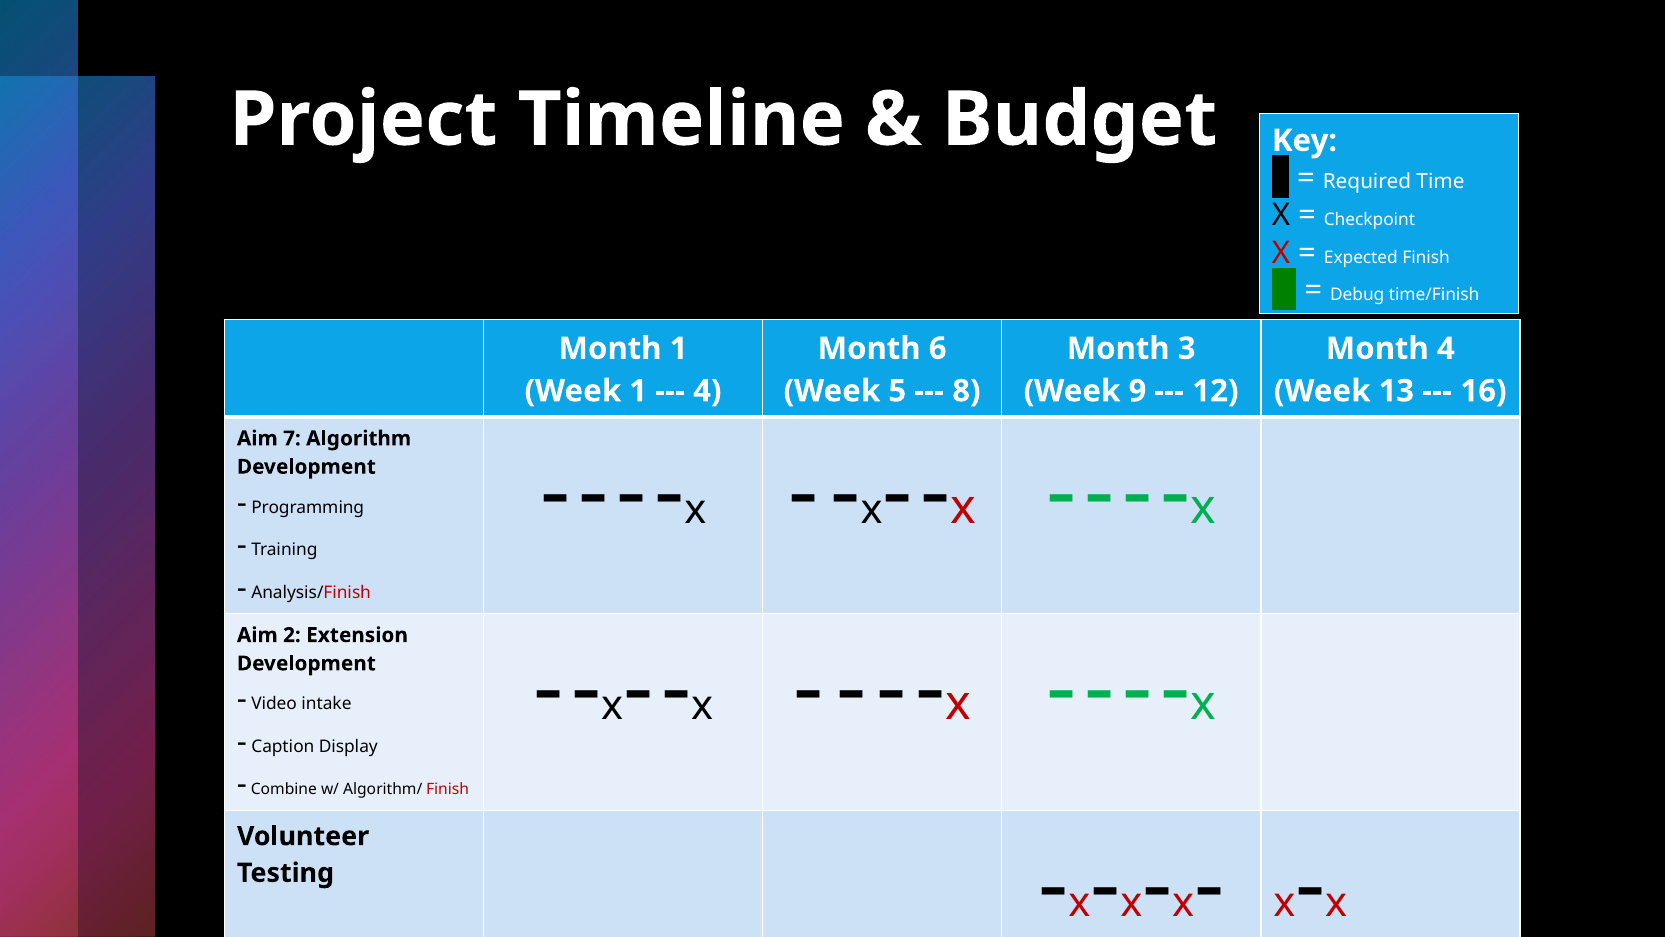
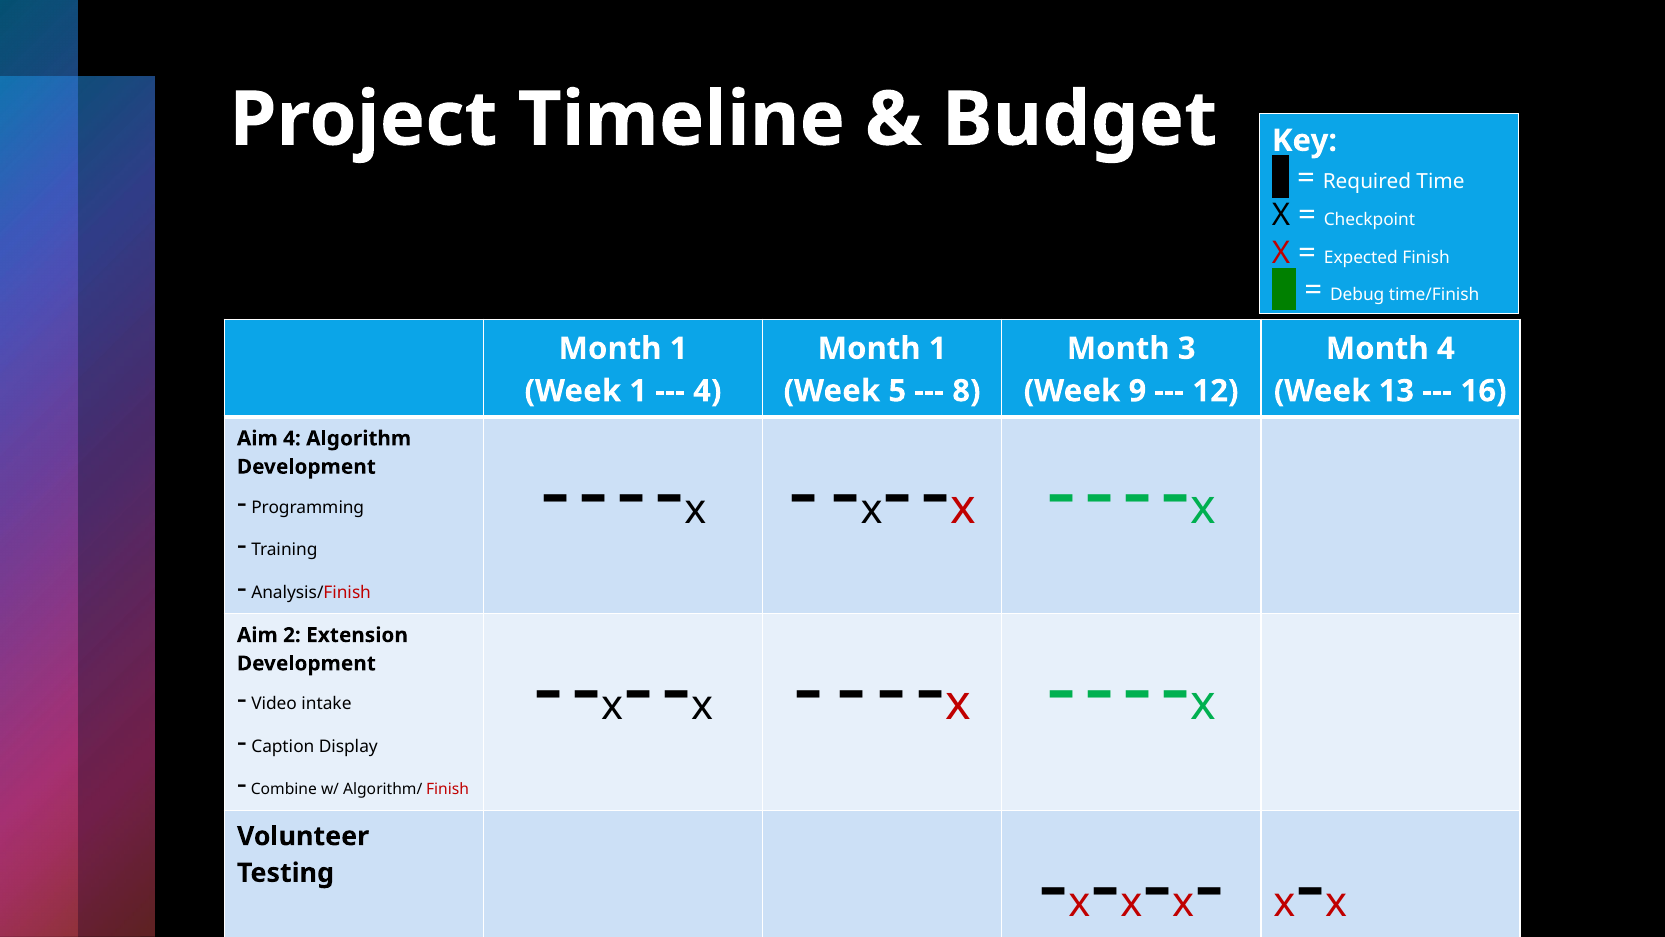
6 at (938, 348): 6 -> 1
Aim 7: 7 -> 4
